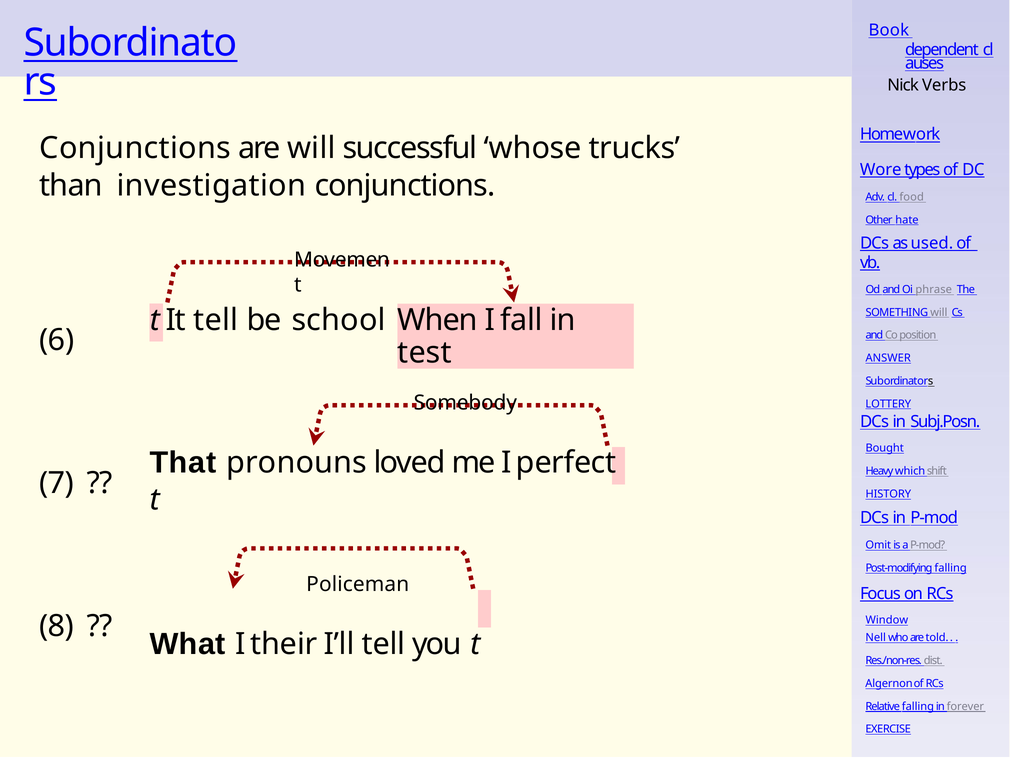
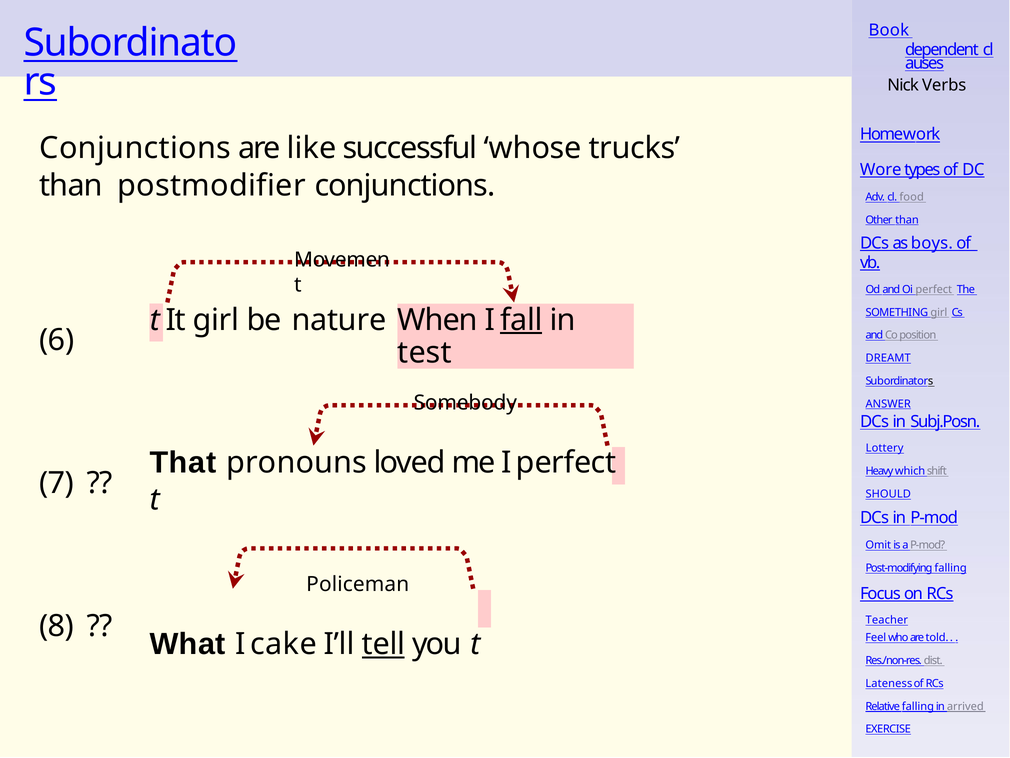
are will: will -> like
investigation: investigation -> postmodifier
Other hate: hate -> than
used: used -> boys
Oi phrase: phrase -> perfect
SOMETHING will: will -> girl
It tell: tell -> girl
school: school -> nature
fall underline: none -> present
ANSWER: ANSWER -> DREAMT
LOTTERY: LOTTERY -> ANSWER
Bought: Bought -> Lottery
HISTORY: HISTORY -> SHOULD
Window: Window -> Teacher
their: their -> cake
tell at (383, 644) underline: none -> present
Nell: Nell -> Feel
Algernon: Algernon -> Lateness
forever: forever -> arrived
